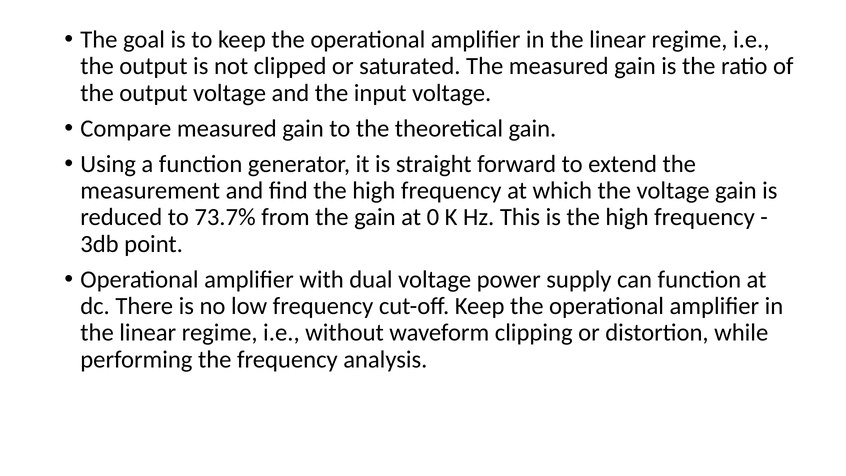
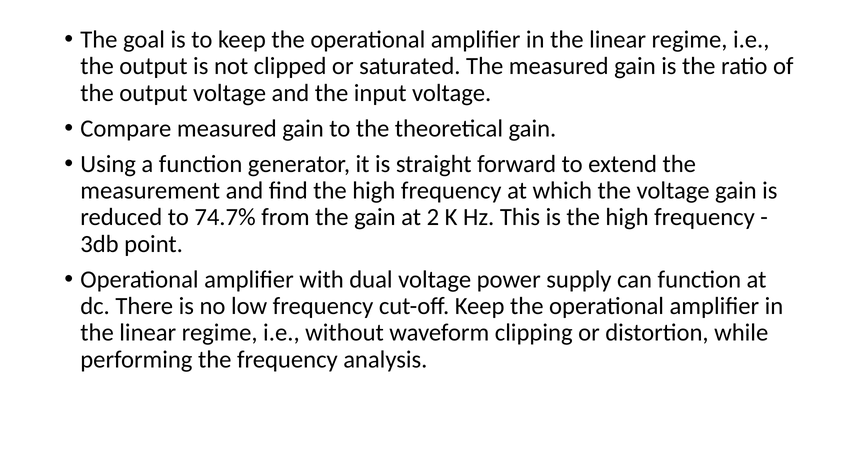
73.7%: 73.7% -> 74.7%
0: 0 -> 2
